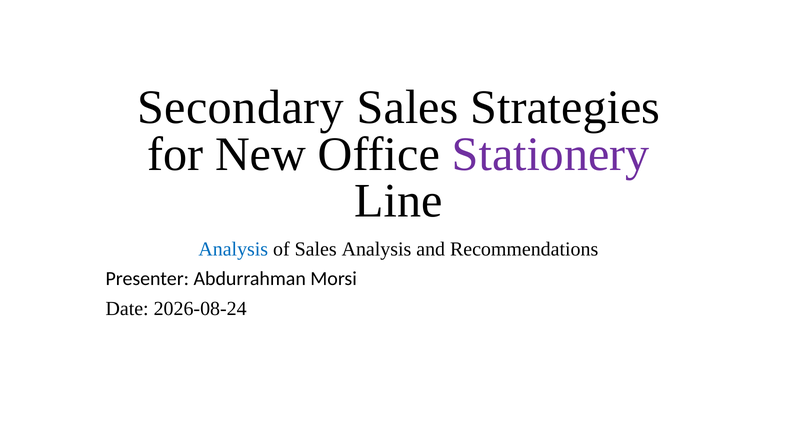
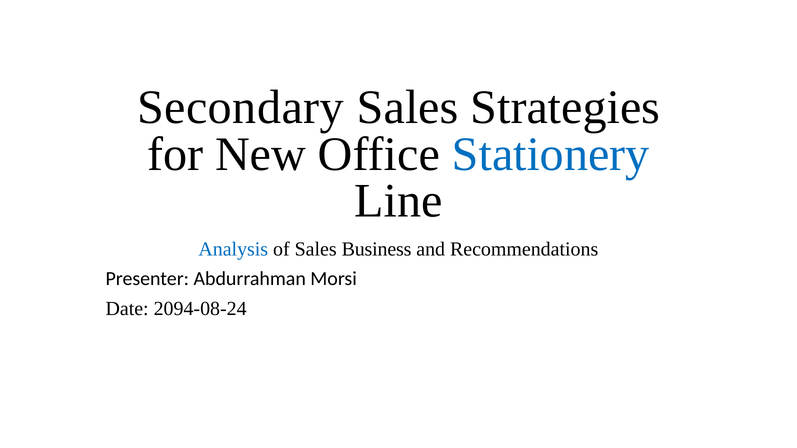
Stationery colour: purple -> blue
Sales Analysis: Analysis -> Business
2026-08-24: 2026-08-24 -> 2094-08-24
